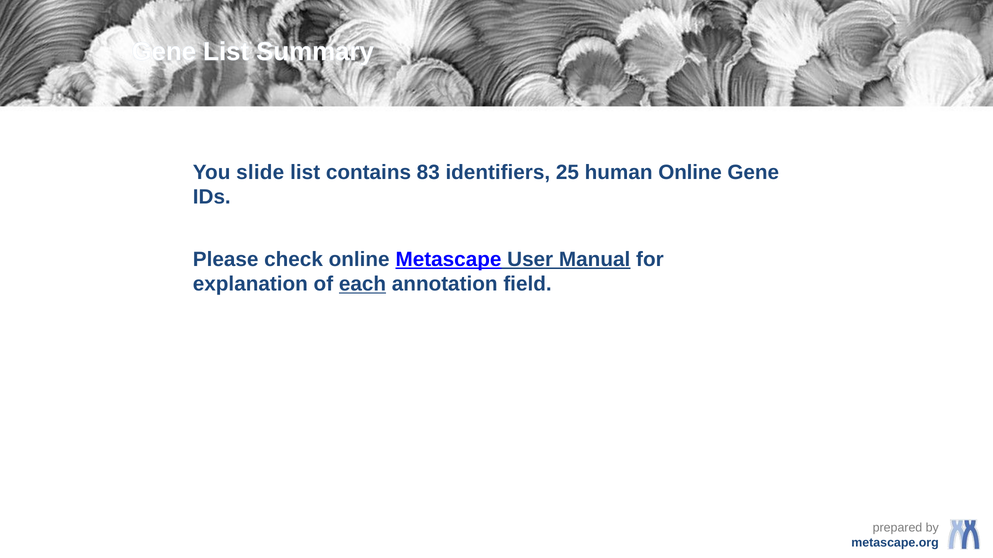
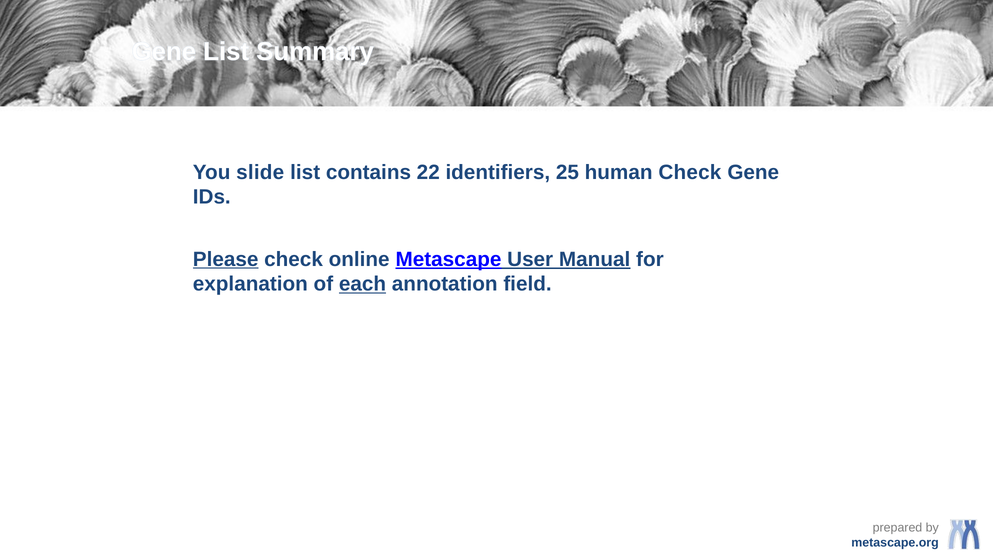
83: 83 -> 22
human Online: Online -> Check
Please underline: none -> present
